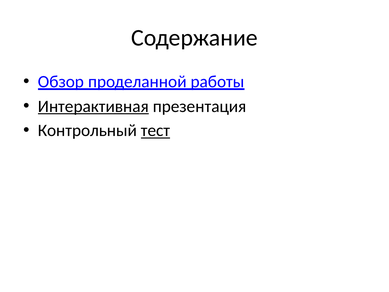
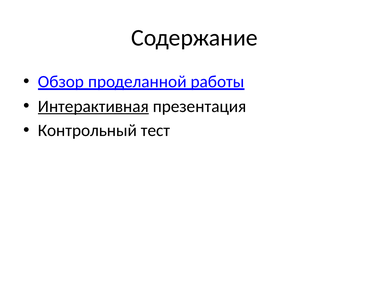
тест underline: present -> none
